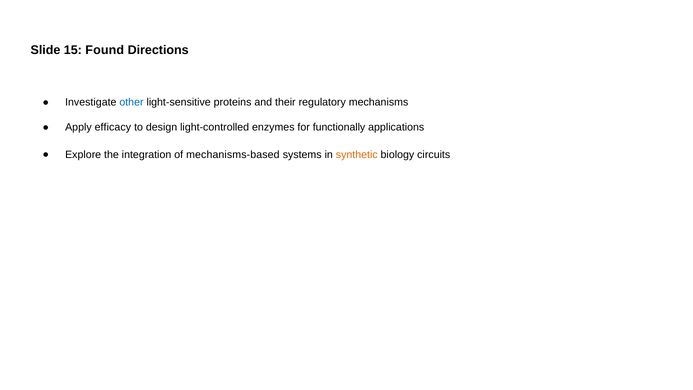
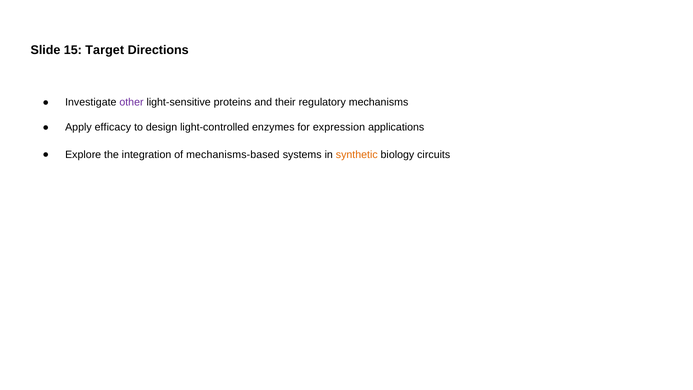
Found: Found -> Target
other colour: blue -> purple
functionally: functionally -> expression
